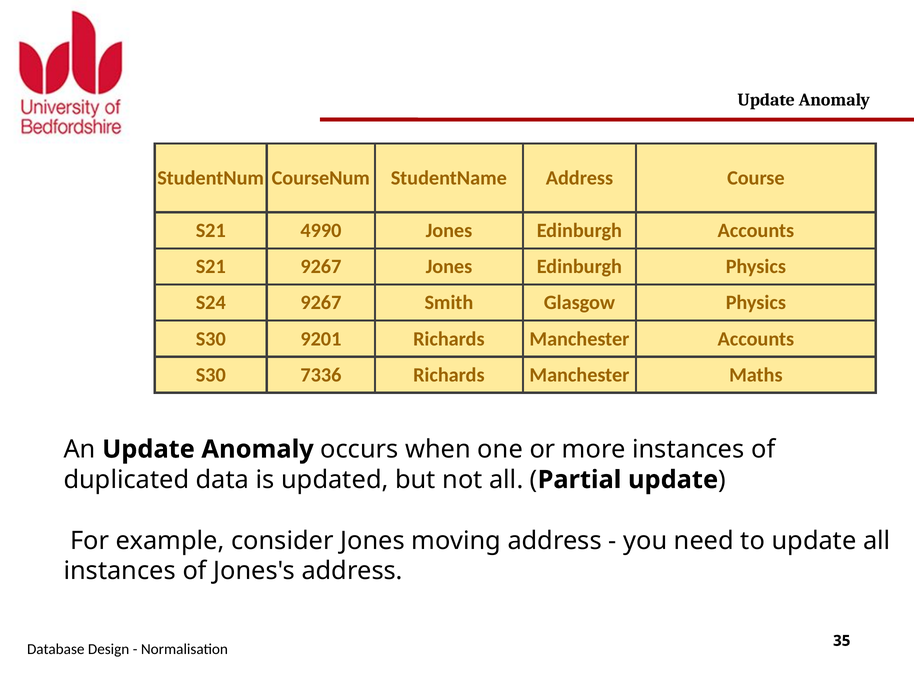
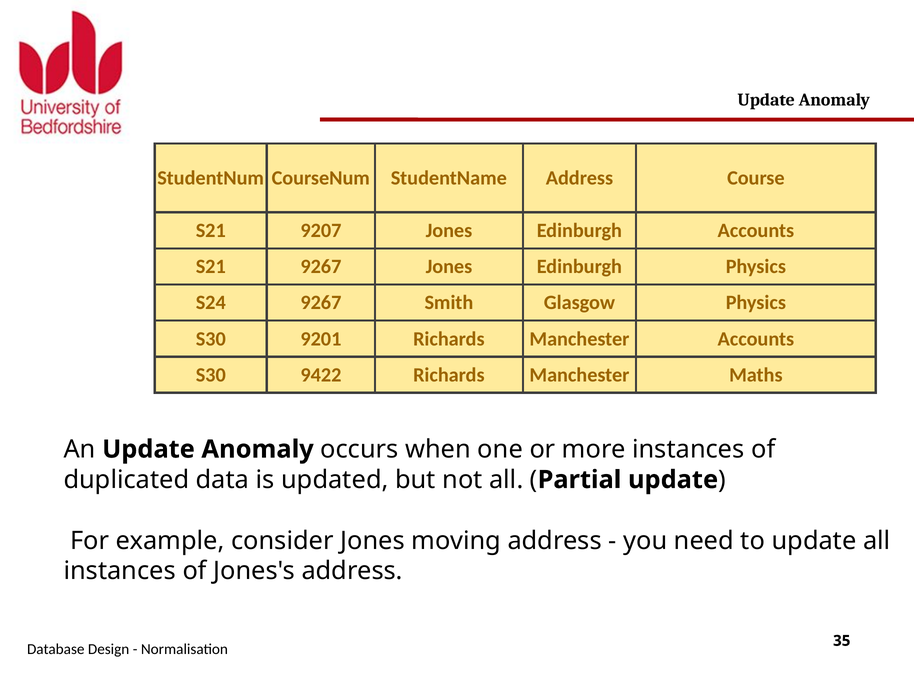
4990: 4990 -> 9207
7336: 7336 -> 9422
